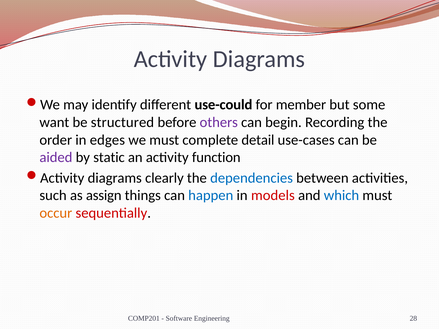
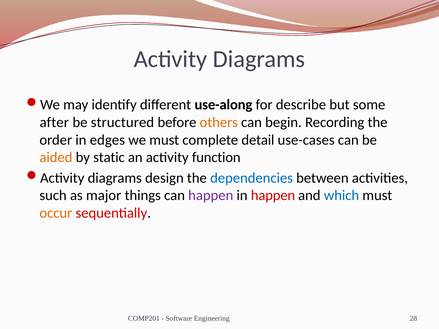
use-could: use-could -> use-along
member: member -> describe
want: want -> after
others colour: purple -> orange
aided colour: purple -> orange
clearly: clearly -> design
assign: assign -> major
happen at (211, 196) colour: blue -> purple
in models: models -> happen
